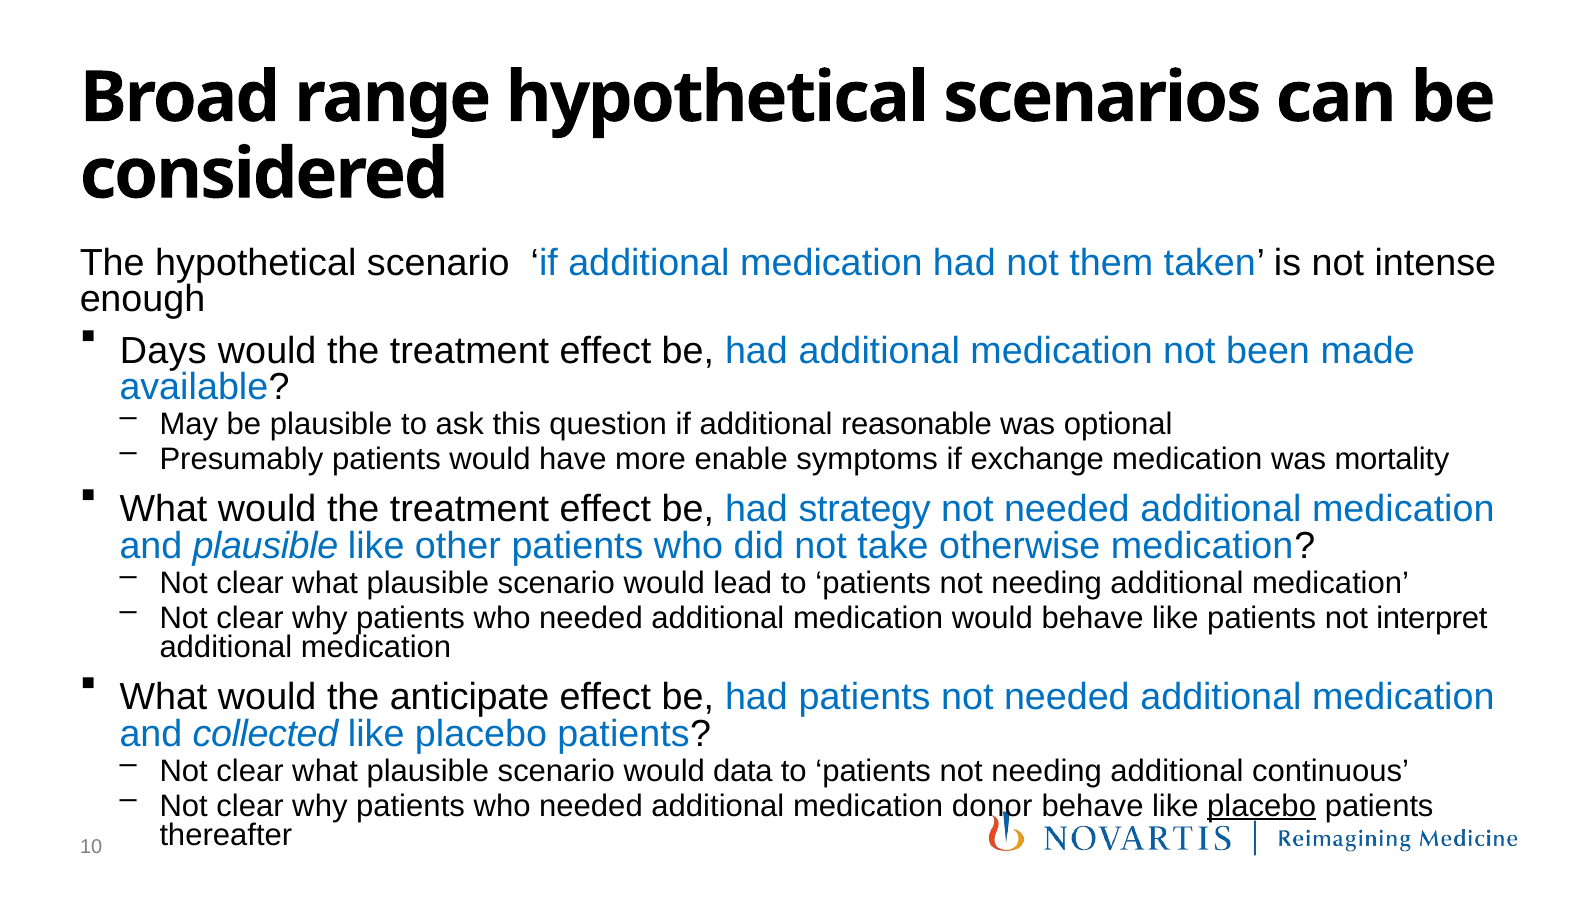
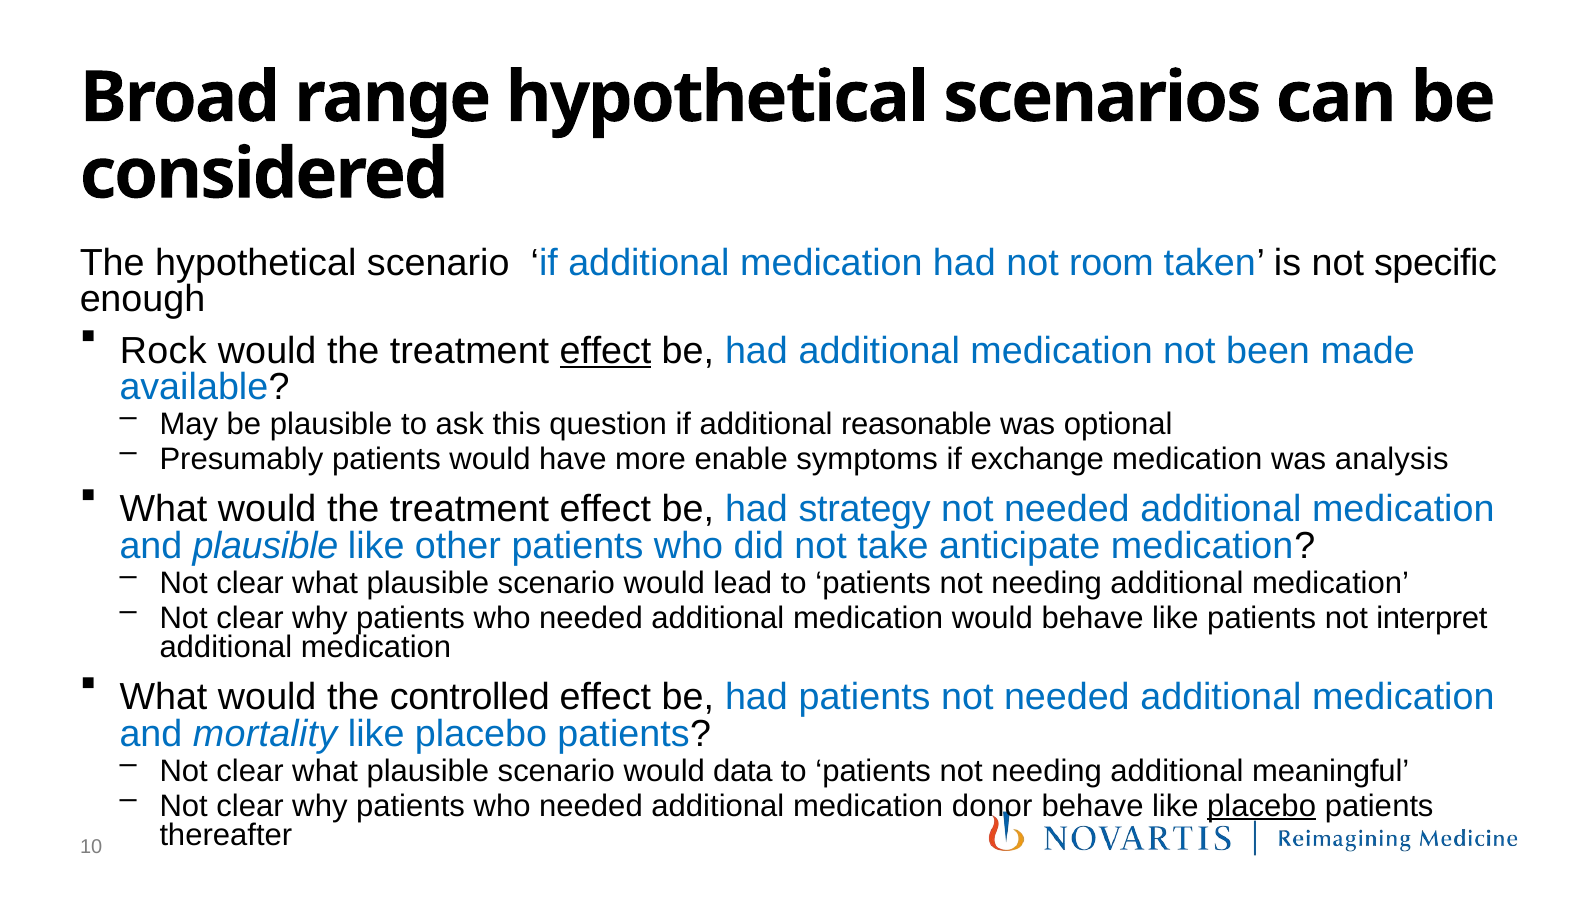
them: them -> room
intense: intense -> specific
Days: Days -> Rock
effect at (605, 351) underline: none -> present
mortality: mortality -> analysis
otherwise: otherwise -> anticipate
anticipate: anticipate -> controlled
collected: collected -> mortality
continuous: continuous -> meaningful
